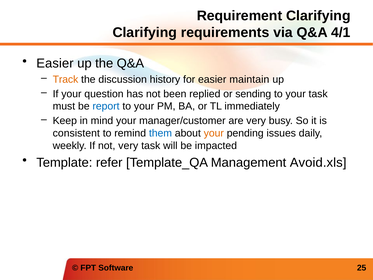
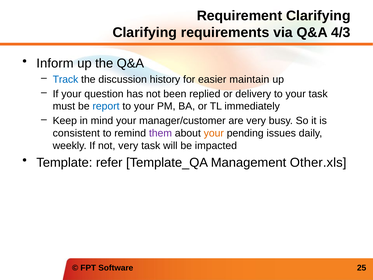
4/1: 4/1 -> 4/3
Easier at (55, 63): Easier -> Inform
Track colour: orange -> blue
sending: sending -> delivery
them colour: blue -> purple
Avoid.xls: Avoid.xls -> Other.xls
